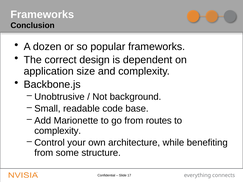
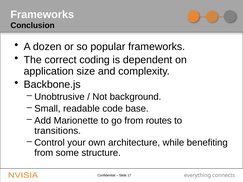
design: design -> coding
complexity at (58, 131): complexity -> transitions
